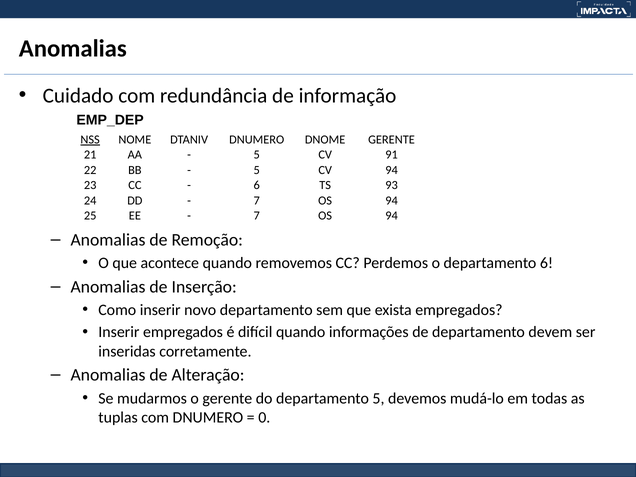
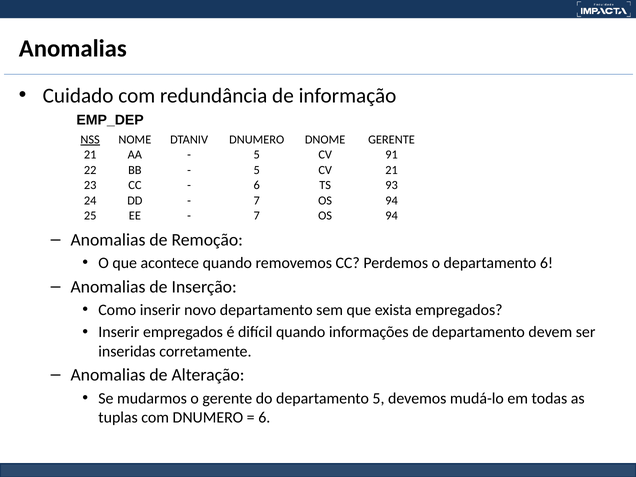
CV 94: 94 -> 21
0 at (264, 417): 0 -> 6
